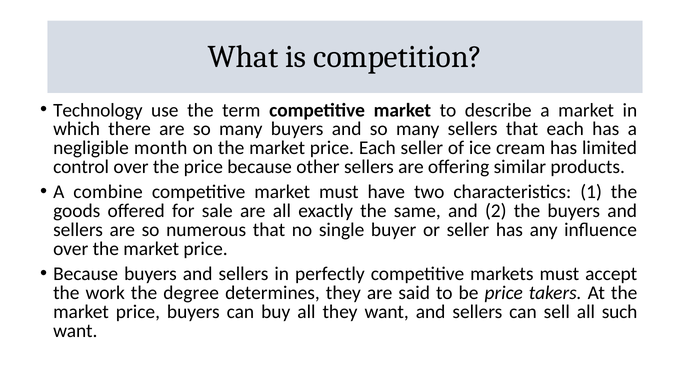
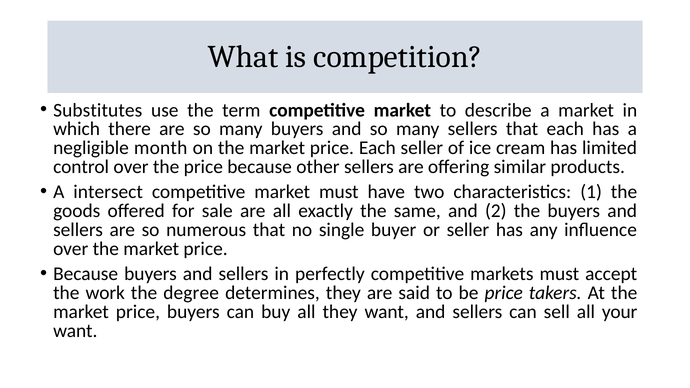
Technology: Technology -> Substitutes
combine: combine -> intersect
such: such -> your
